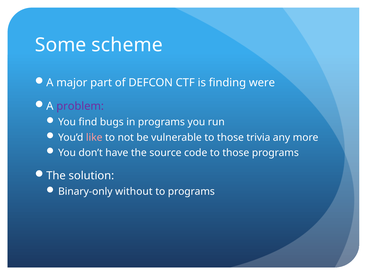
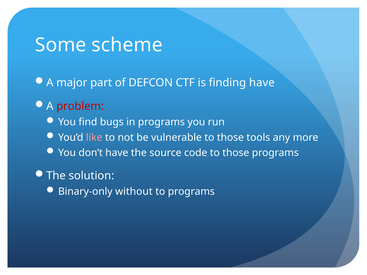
finding were: were -> have
problem colour: purple -> red
trivia: trivia -> tools
